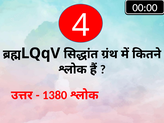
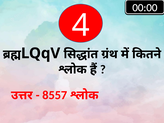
1380: 1380 -> 8557
